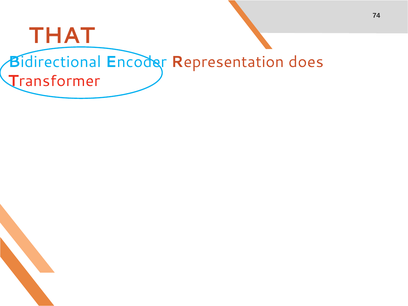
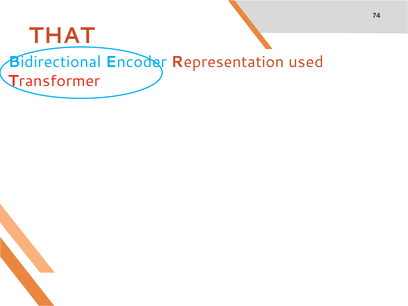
does: does -> used
